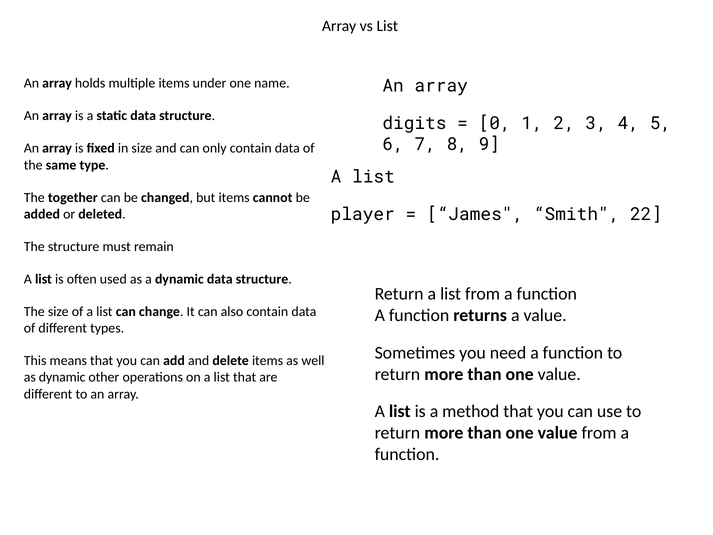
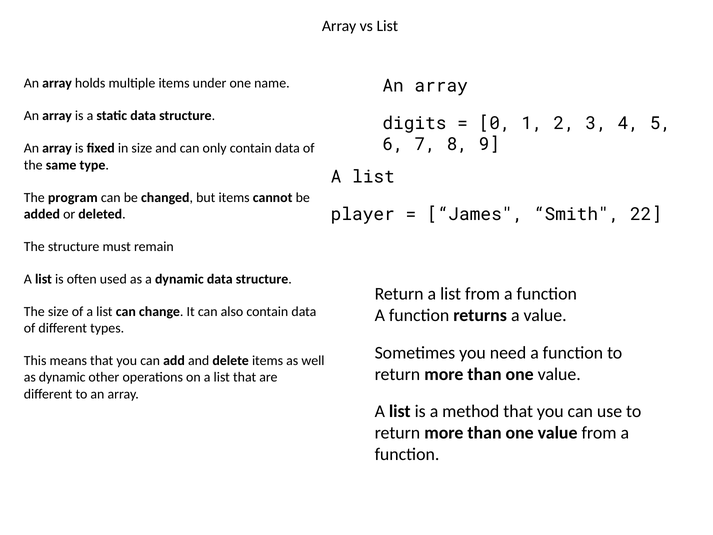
together: together -> program
